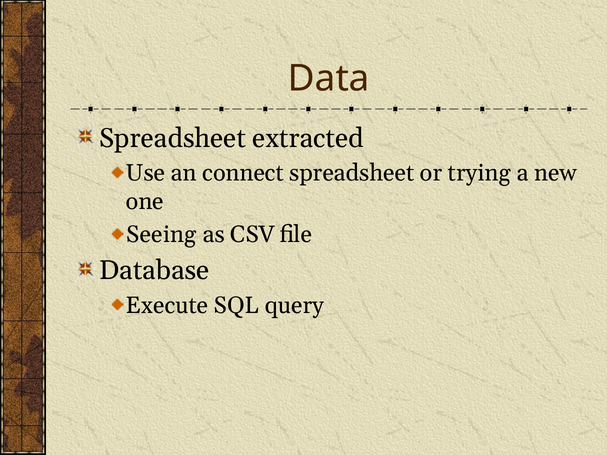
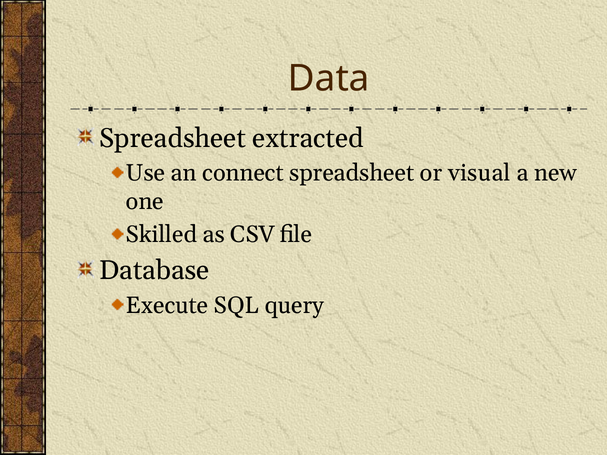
trying: trying -> visual
Seeing: Seeing -> Skilled
